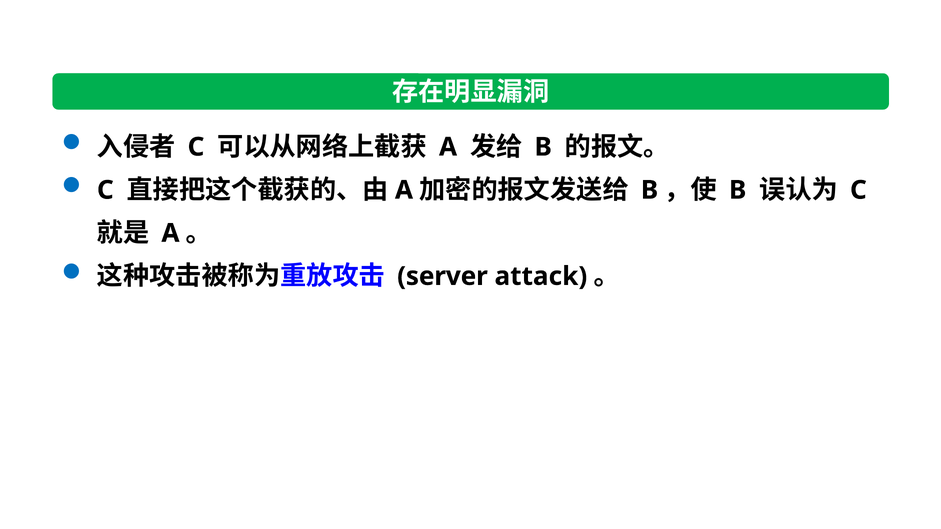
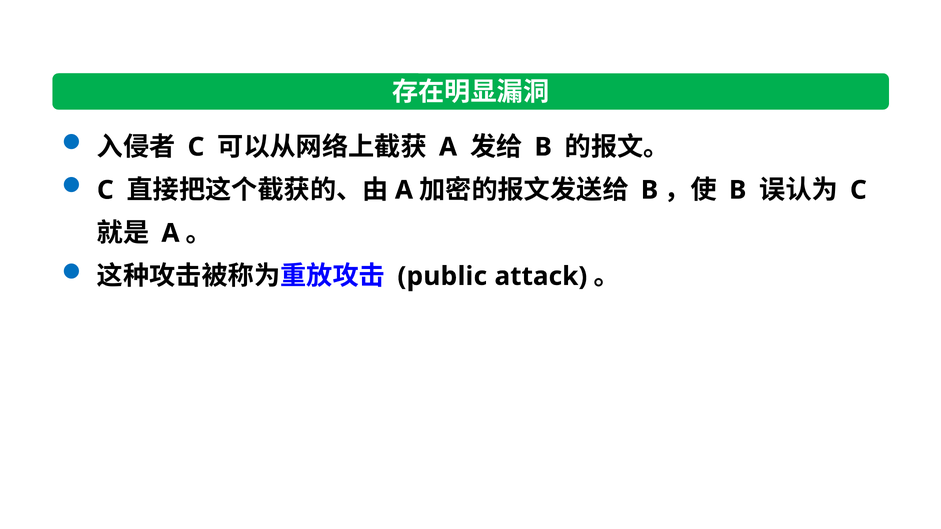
server: server -> public
